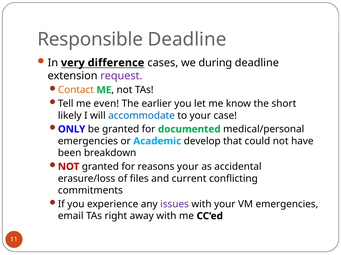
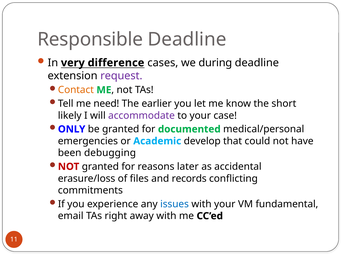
even: even -> need
accommodate colour: blue -> purple
breakdown: breakdown -> debugging
reasons your: your -> later
current: current -> records
issues colour: purple -> blue
VM emergencies: emergencies -> fundamental
